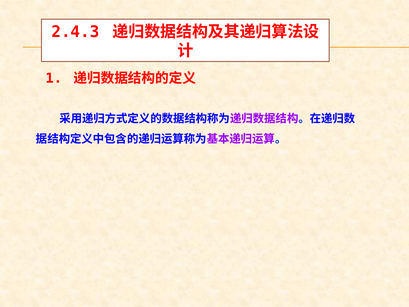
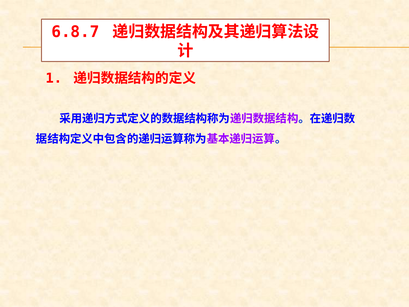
2.4.3: 2.4.3 -> 6.8.7
